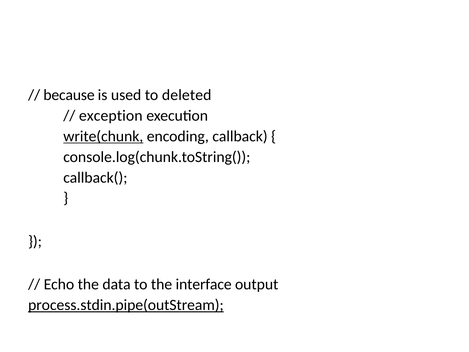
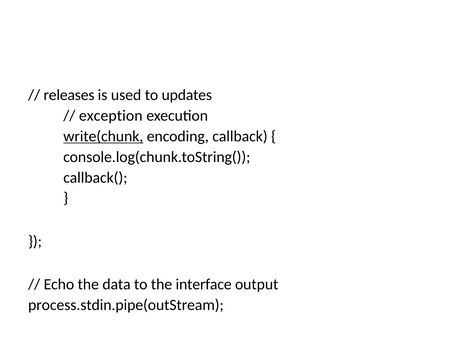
because: because -> releases
deleted: deleted -> updates
process.stdin.pipe(outStream underline: present -> none
